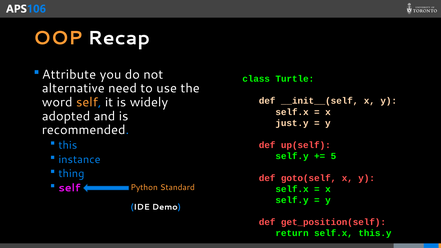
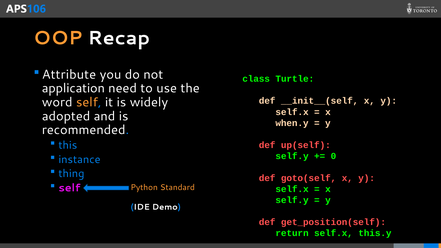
alternative: alternative -> application
just.y: just.y -> when.y
5: 5 -> 0
